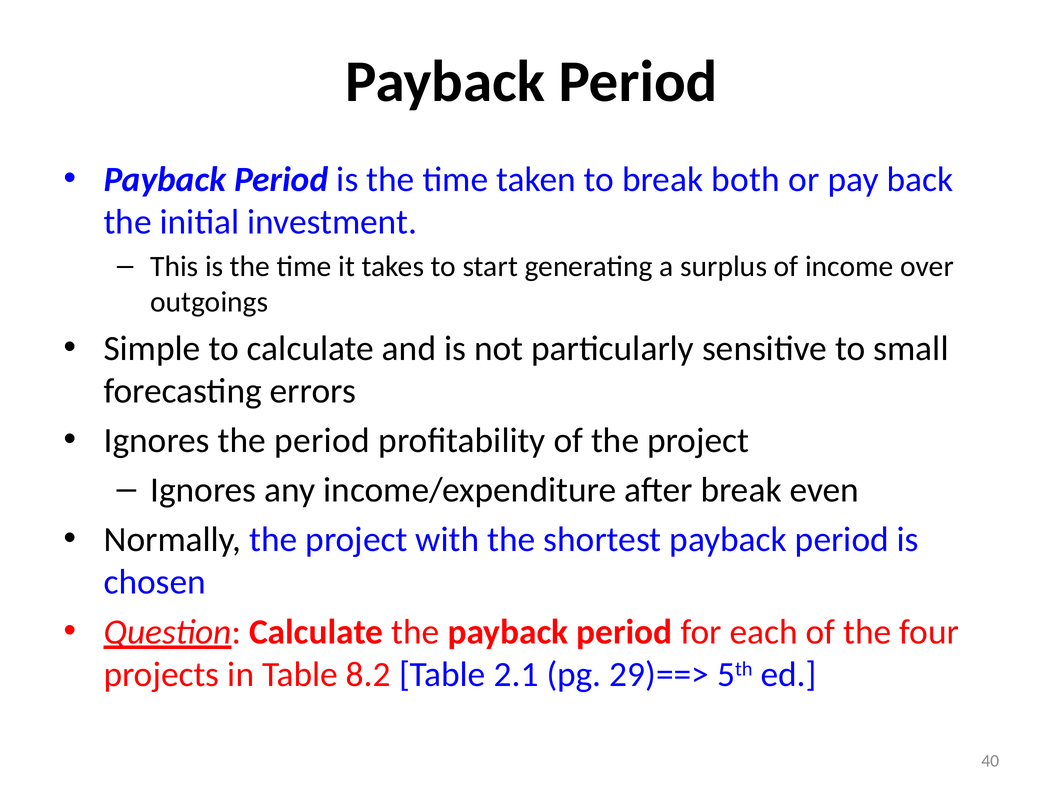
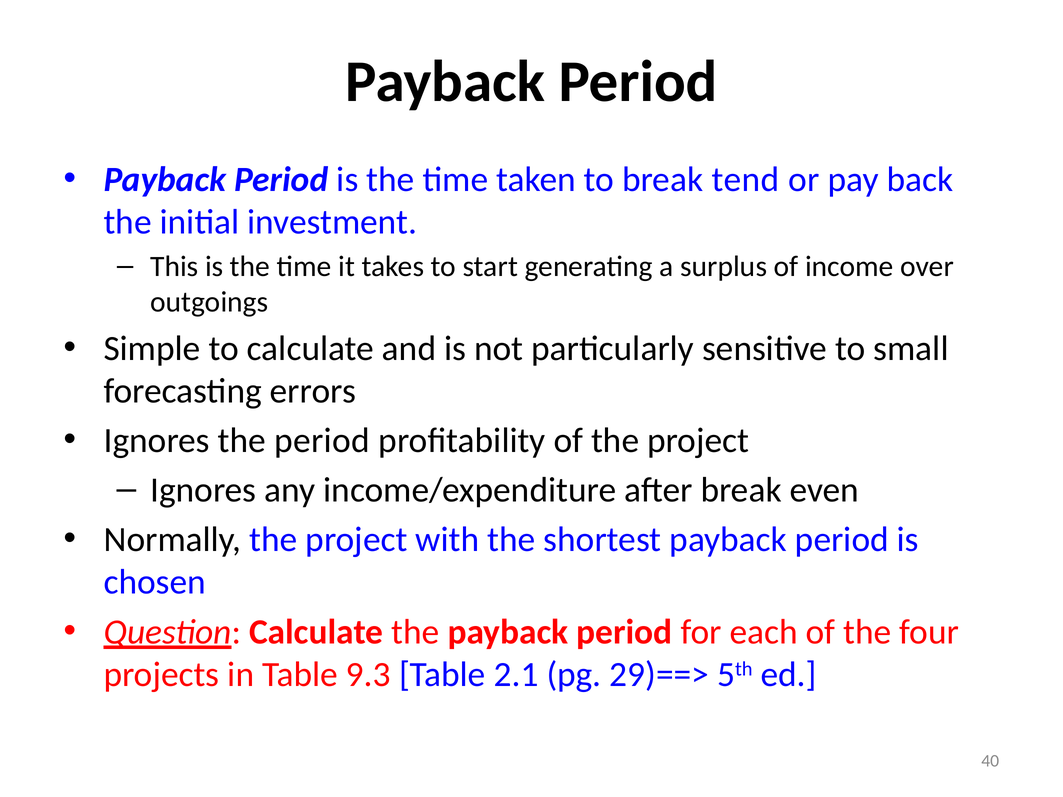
both: both -> tend
8.2: 8.2 -> 9.3
